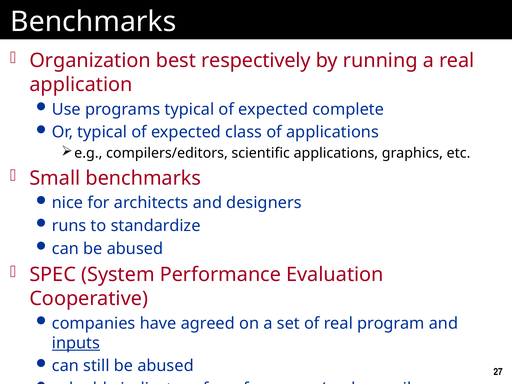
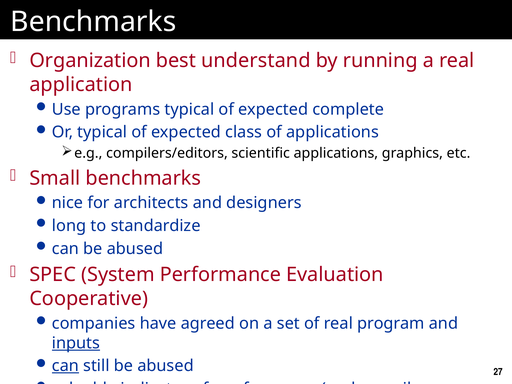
respectively: respectively -> understand
runs: runs -> long
can at (65, 366) underline: none -> present
